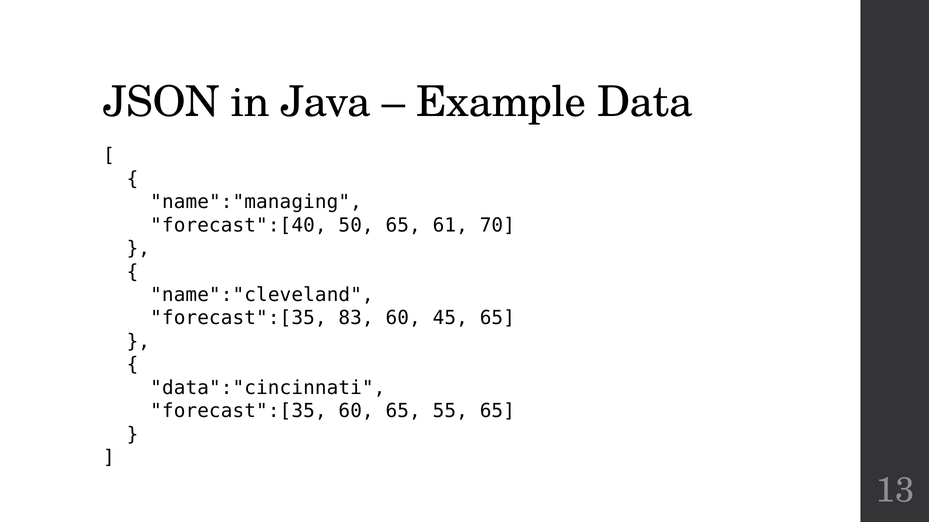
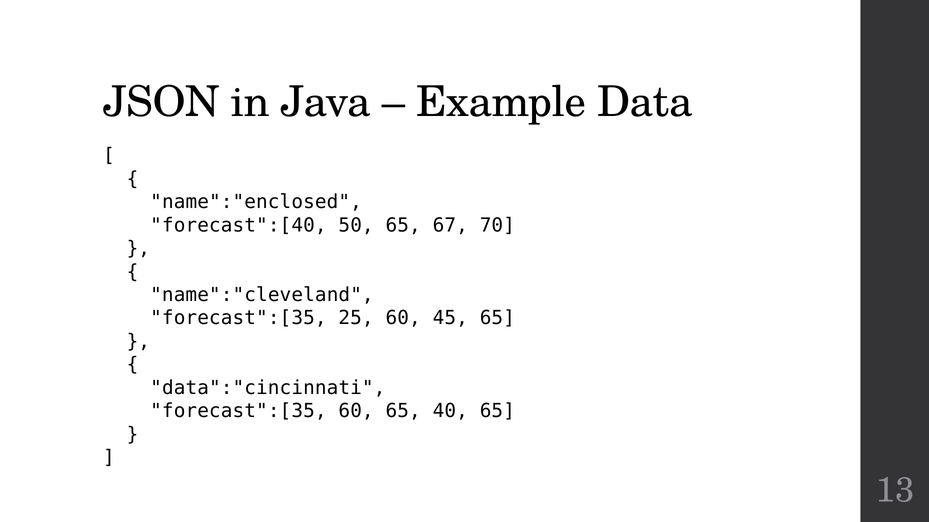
name":"managing: name":"managing -> name":"enclosed
61: 61 -> 67
83: 83 -> 25
55: 55 -> 40
